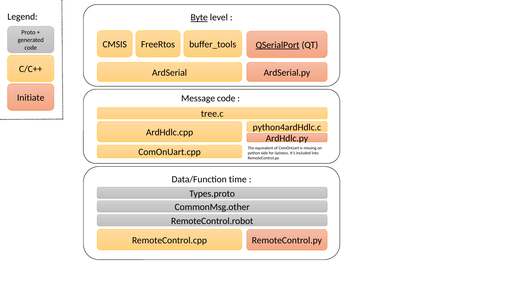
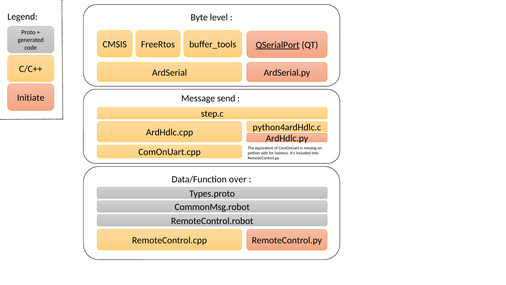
Byte underline: present -> none
Message code: code -> send
tree.c: tree.c -> step.c
time: time -> over
CommonMsg.other: CommonMsg.other -> CommonMsg.robot
